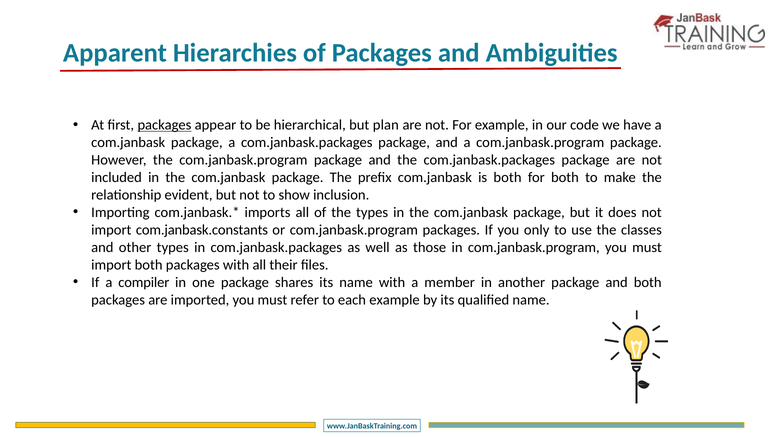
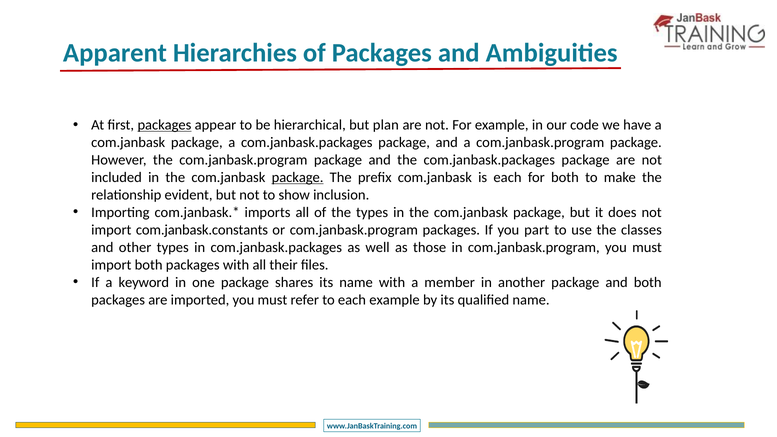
package at (298, 177) underline: none -> present
is both: both -> each
only: only -> part
compiler: compiler -> keyword
